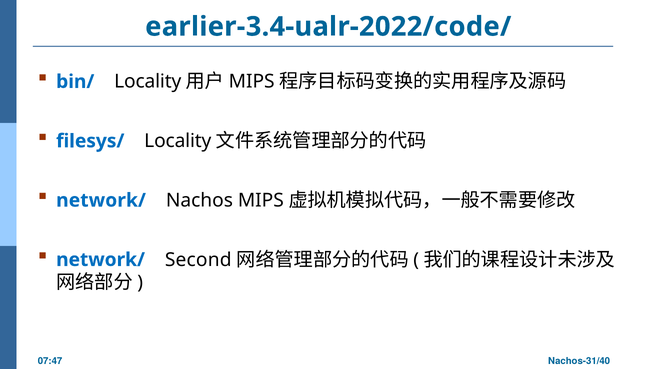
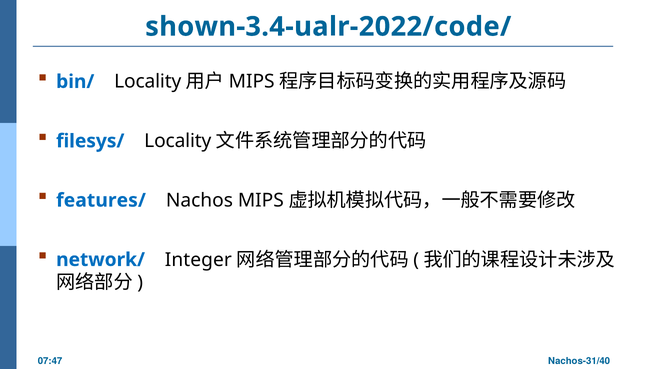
earlier-3.4-ualr-2022/code/: earlier-3.4-ualr-2022/code/ -> shown-3.4-ualr-2022/code/
network/ at (101, 201): network/ -> features/
Second: Second -> Integer
